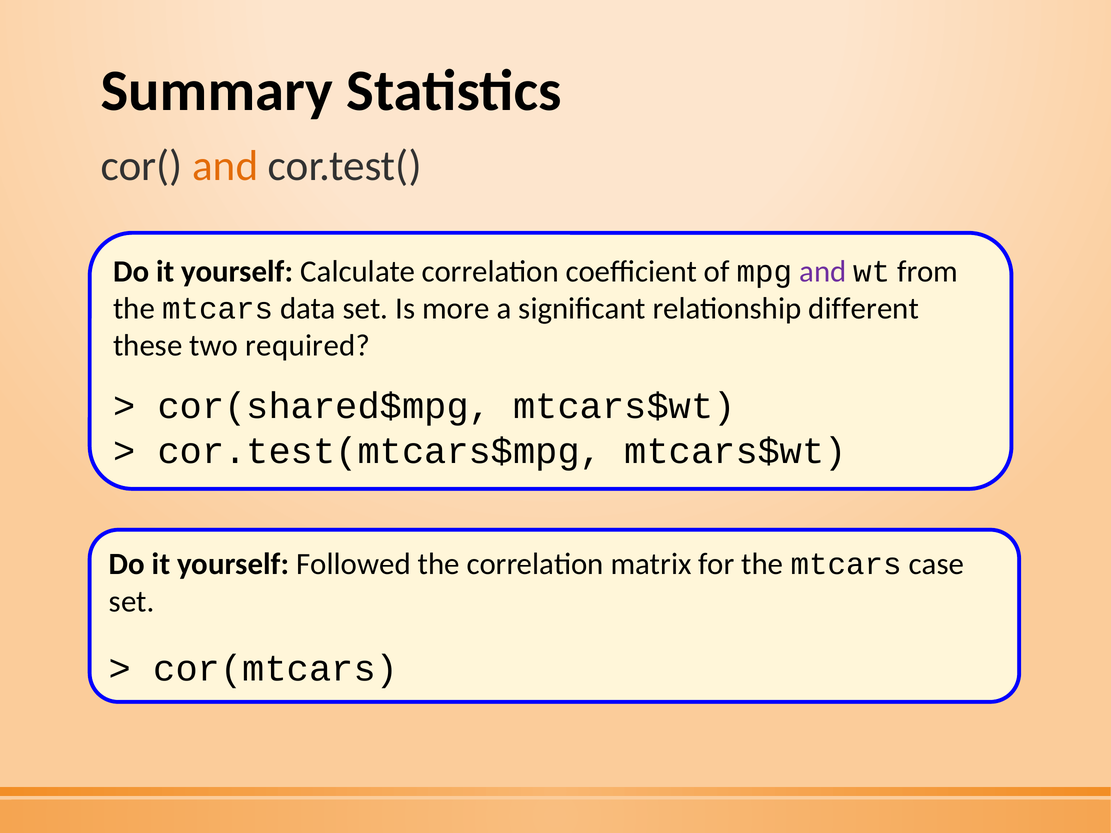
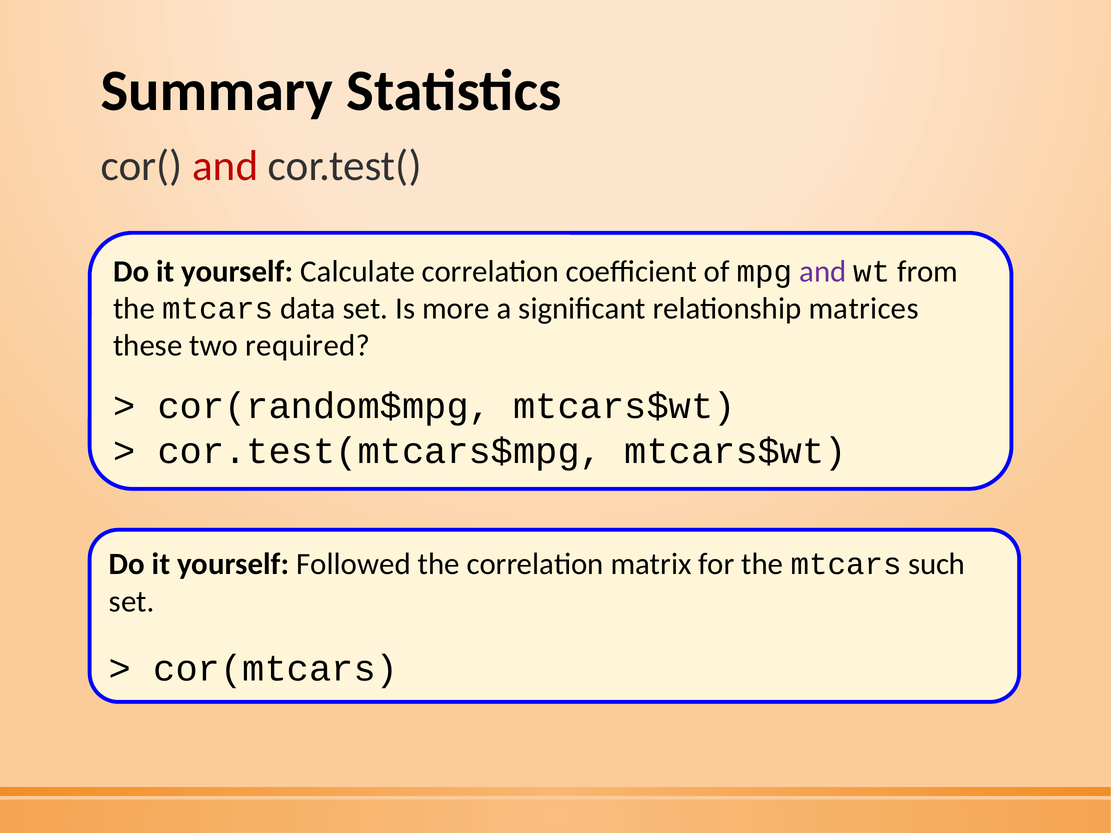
and at (225, 166) colour: orange -> red
different: different -> matrices
cor(shared$mpg: cor(shared$mpg -> cor(random$mpg
case: case -> such
